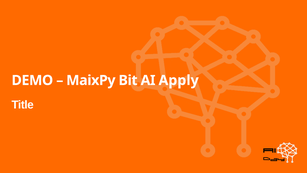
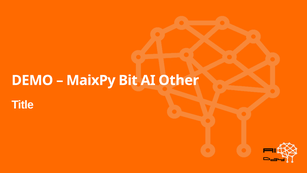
Apply: Apply -> Other
